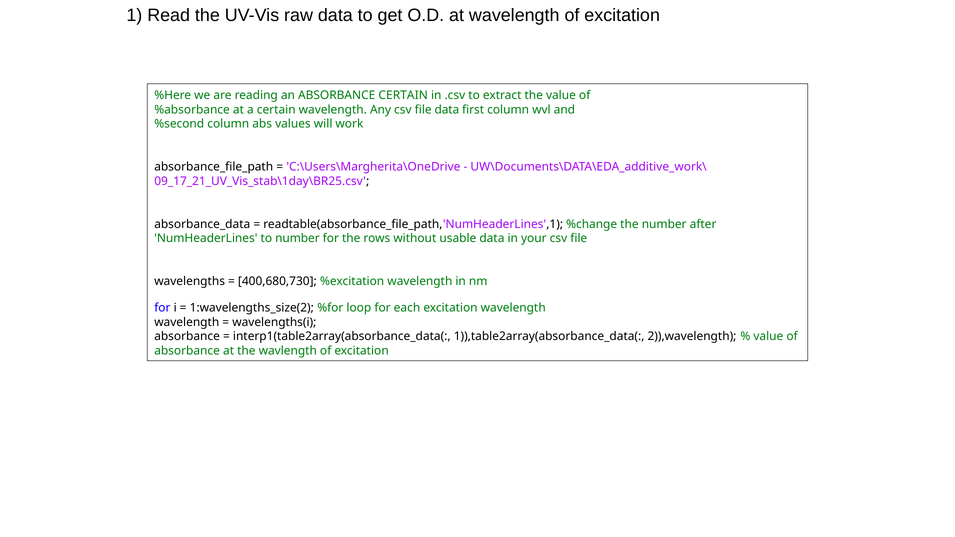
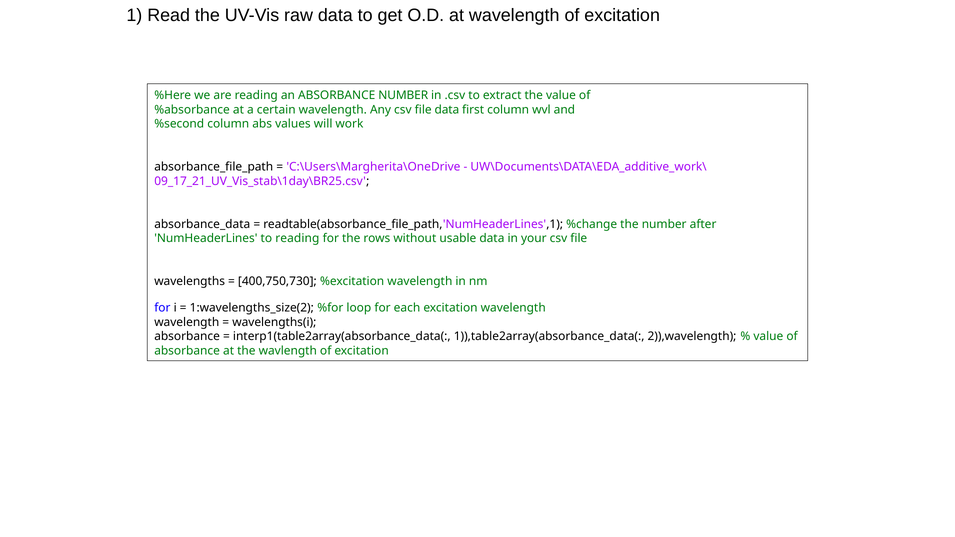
ABSORBANCE CERTAIN: CERTAIN -> NUMBER
to number: number -> reading
400,680,730: 400,680,730 -> 400,750,730
